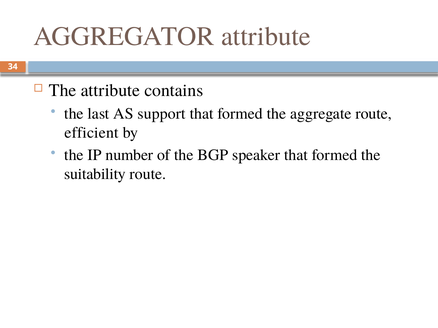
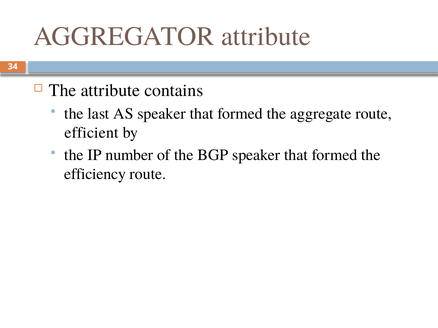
AS support: support -> speaker
suitability: suitability -> efficiency
